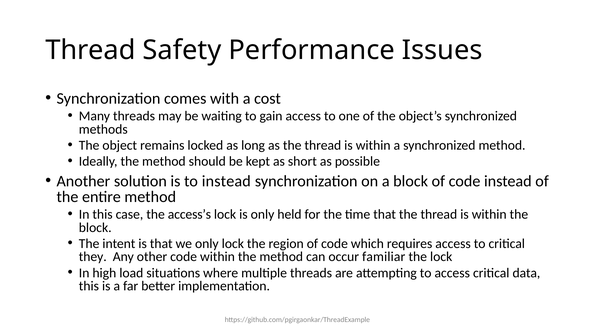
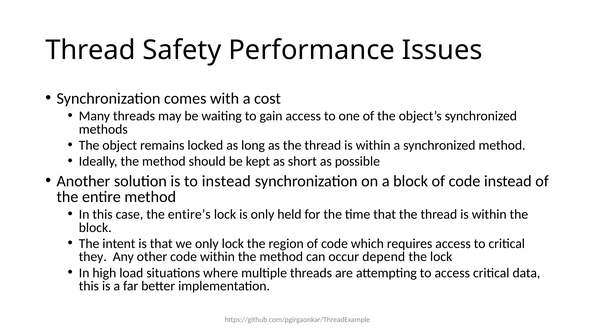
access’s: access’s -> entire’s
familiar: familiar -> depend
